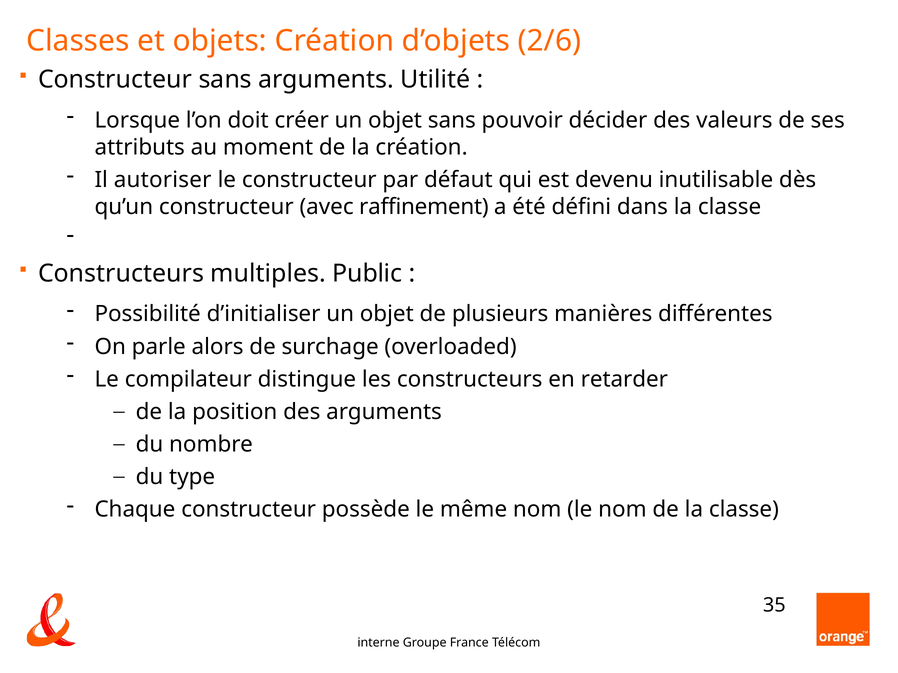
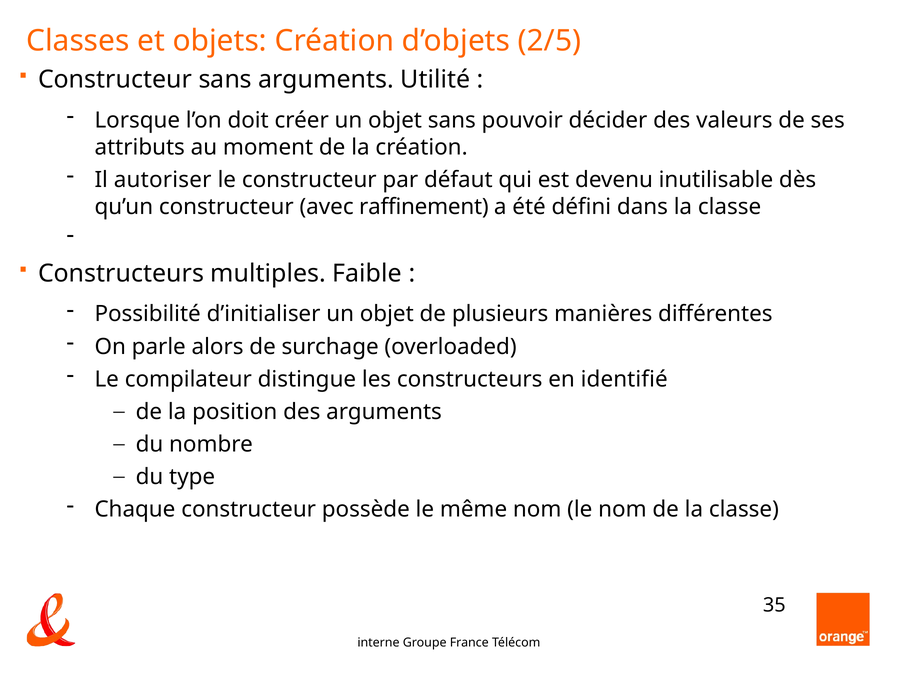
2/6: 2/6 -> 2/5
Public: Public -> Faible
retarder: retarder -> identifié
